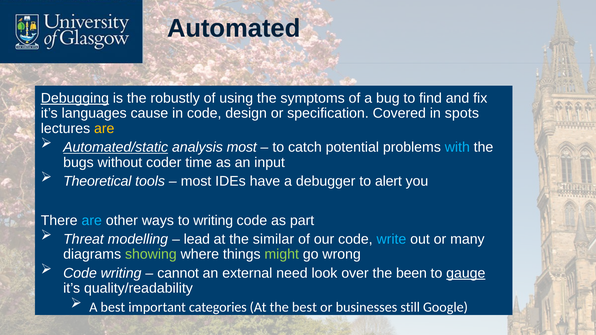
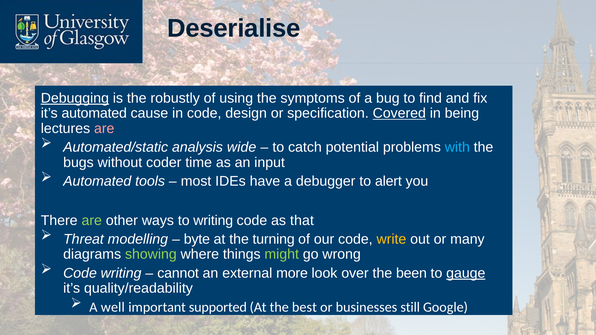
Automated: Automated -> Deserialise
it’s languages: languages -> automated
Covered underline: none -> present
spots: spots -> being
are at (104, 129) colour: yellow -> pink
Automated/static underline: present -> none
analysis most: most -> wide
Theoretical at (97, 181): Theoretical -> Automated
are at (92, 221) colour: light blue -> light green
part: part -> that
lead: lead -> byte
similar: similar -> turning
write colour: light blue -> yellow
need: need -> more
A best: best -> well
categories: categories -> supported
